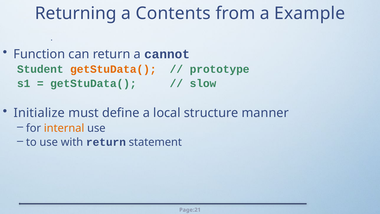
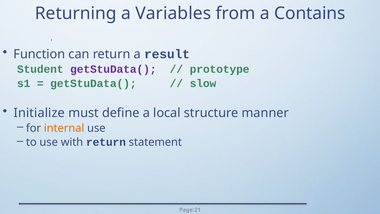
Contents: Contents -> Variables
Example: Example -> Contains
cannot: cannot -> result
getStuData( at (113, 69) colour: orange -> purple
